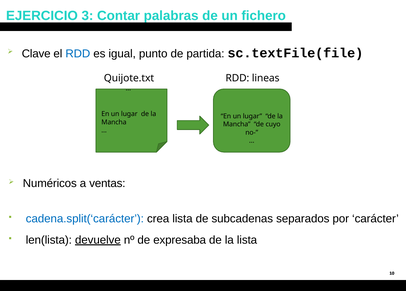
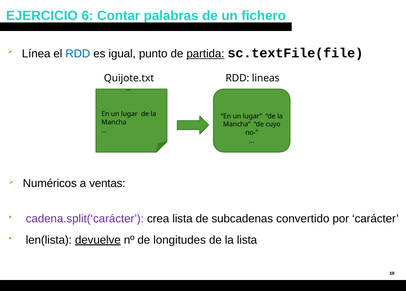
3: 3 -> 6
Clave: Clave -> Línea
partida underline: none -> present
cadena.split(‘carácter colour: blue -> purple
separados: separados -> convertido
expresaba: expresaba -> longitudes
